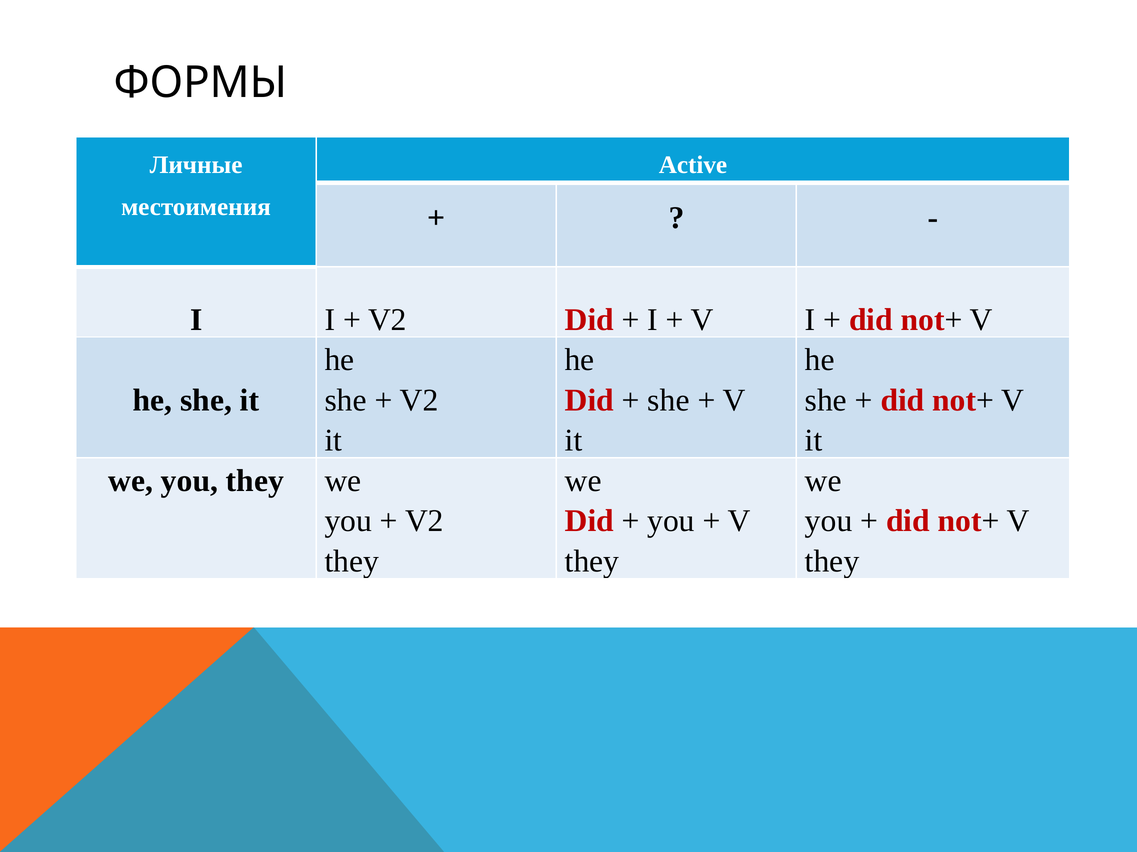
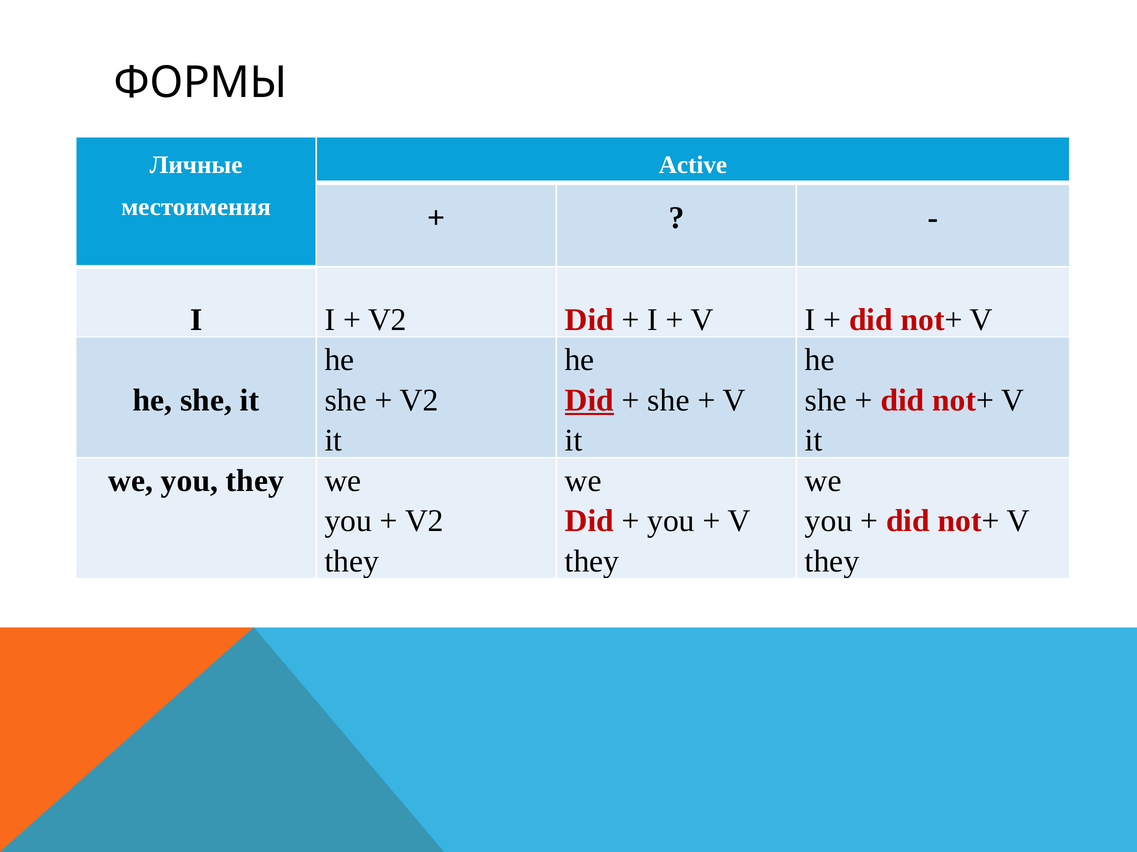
Did at (589, 401) underline: none -> present
